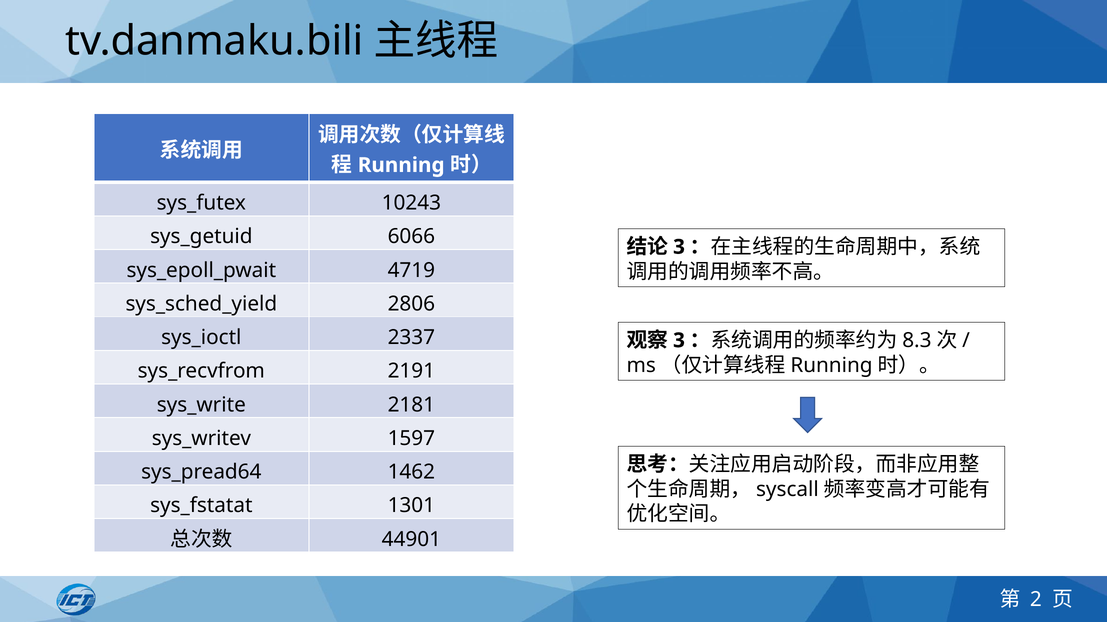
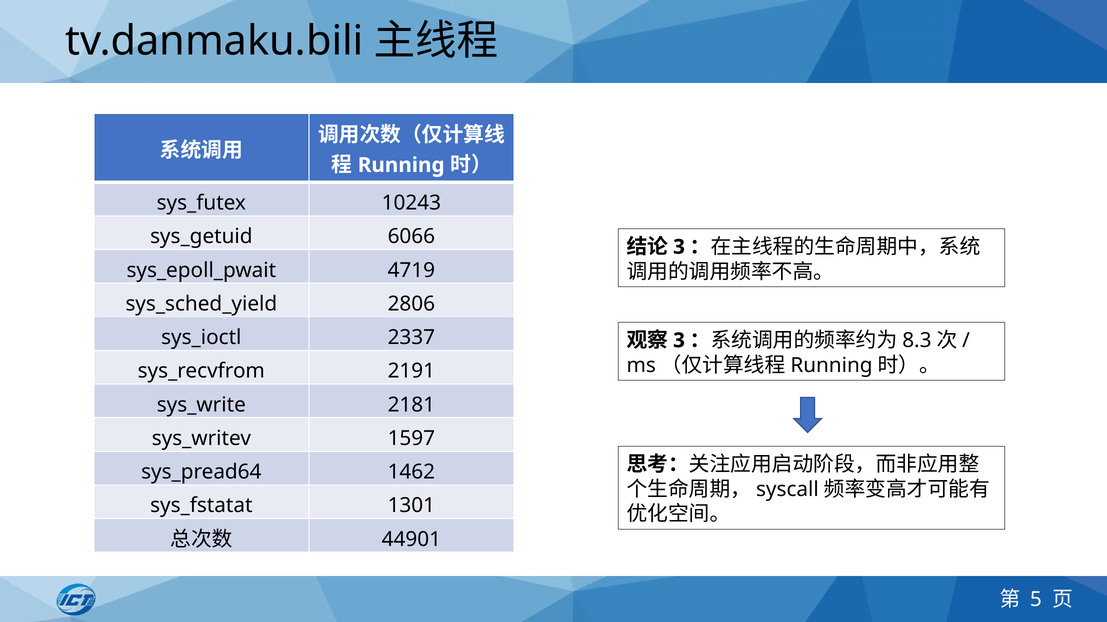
2: 2 -> 5
